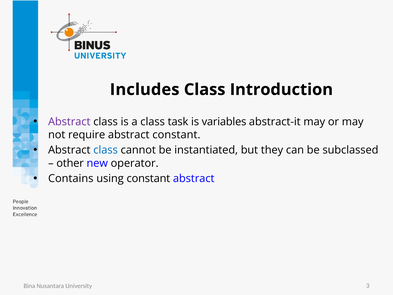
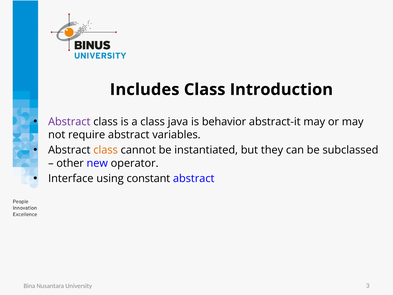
task: task -> java
variables: variables -> behavior
abstract constant: constant -> variables
class at (106, 150) colour: blue -> orange
Contains: Contains -> Interface
